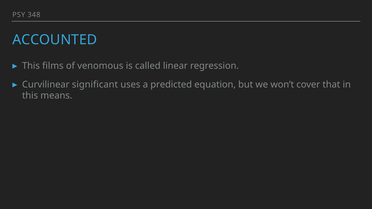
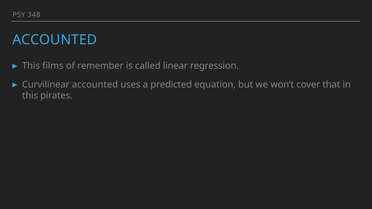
venomous: venomous -> remember
Curvilinear significant: significant -> accounted
means: means -> pirates
